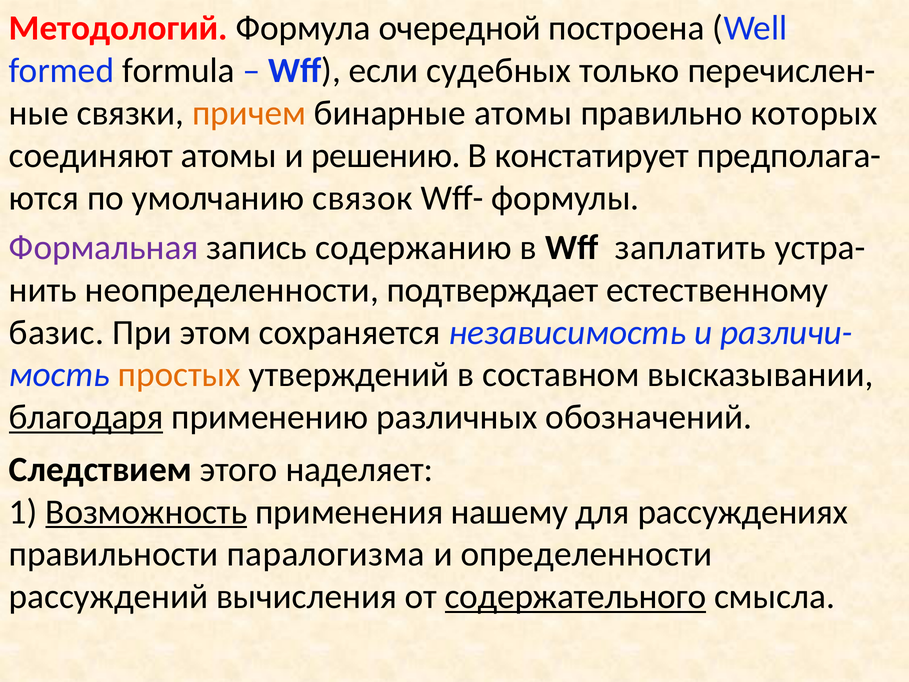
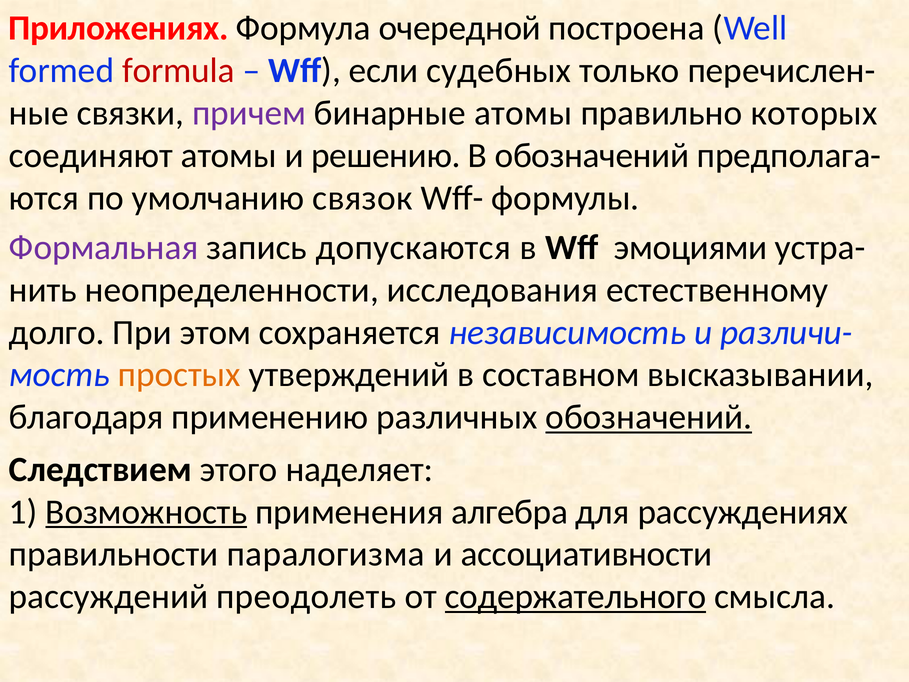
Методологий: Методологий -> Приложениях
formula colour: black -> red
причем colour: orange -> purple
В констатирует: констатирует -> обозначений
содержанию: содержанию -> допускаются
заплатить: заплатить -> эмоциями
подтверждает: подтверждает -> исследования
базис: базис -> долго
благодаря underline: present -> none
обозначений at (649, 417) underline: none -> present
нашему: нашему -> алгебра
определенности: определенности -> ассоциативности
вычисления: вычисления -> преодолеть
